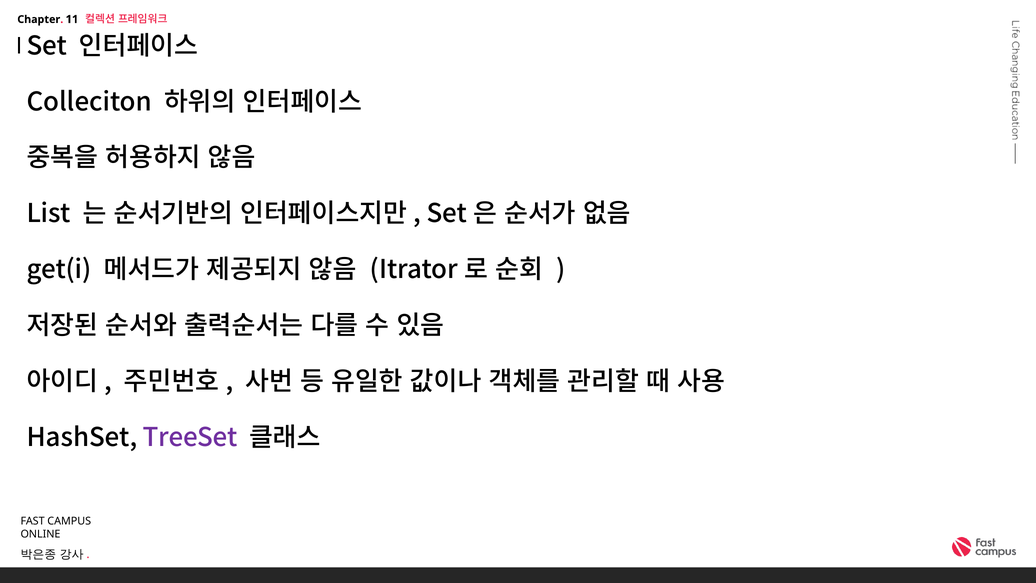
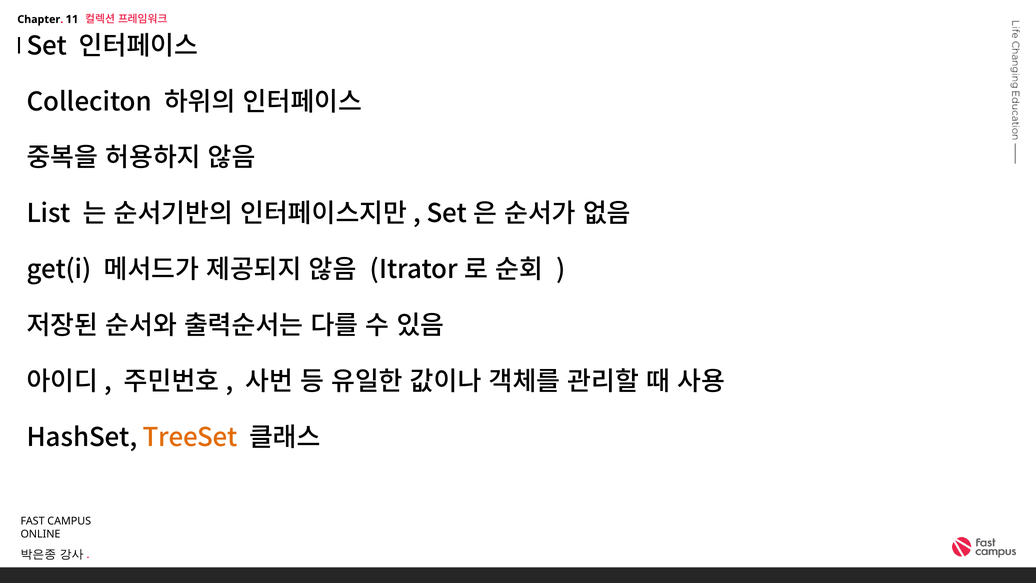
TreeSet colour: purple -> orange
